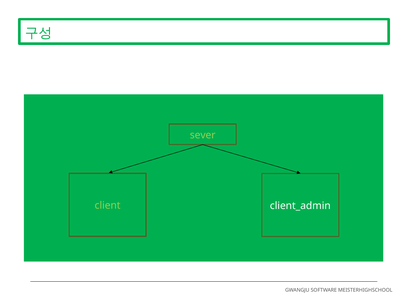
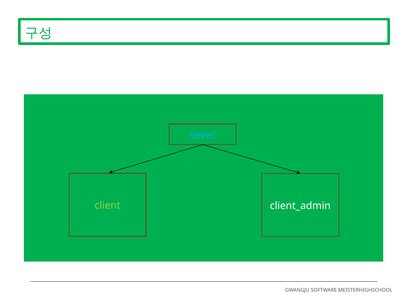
sever colour: light green -> light blue
